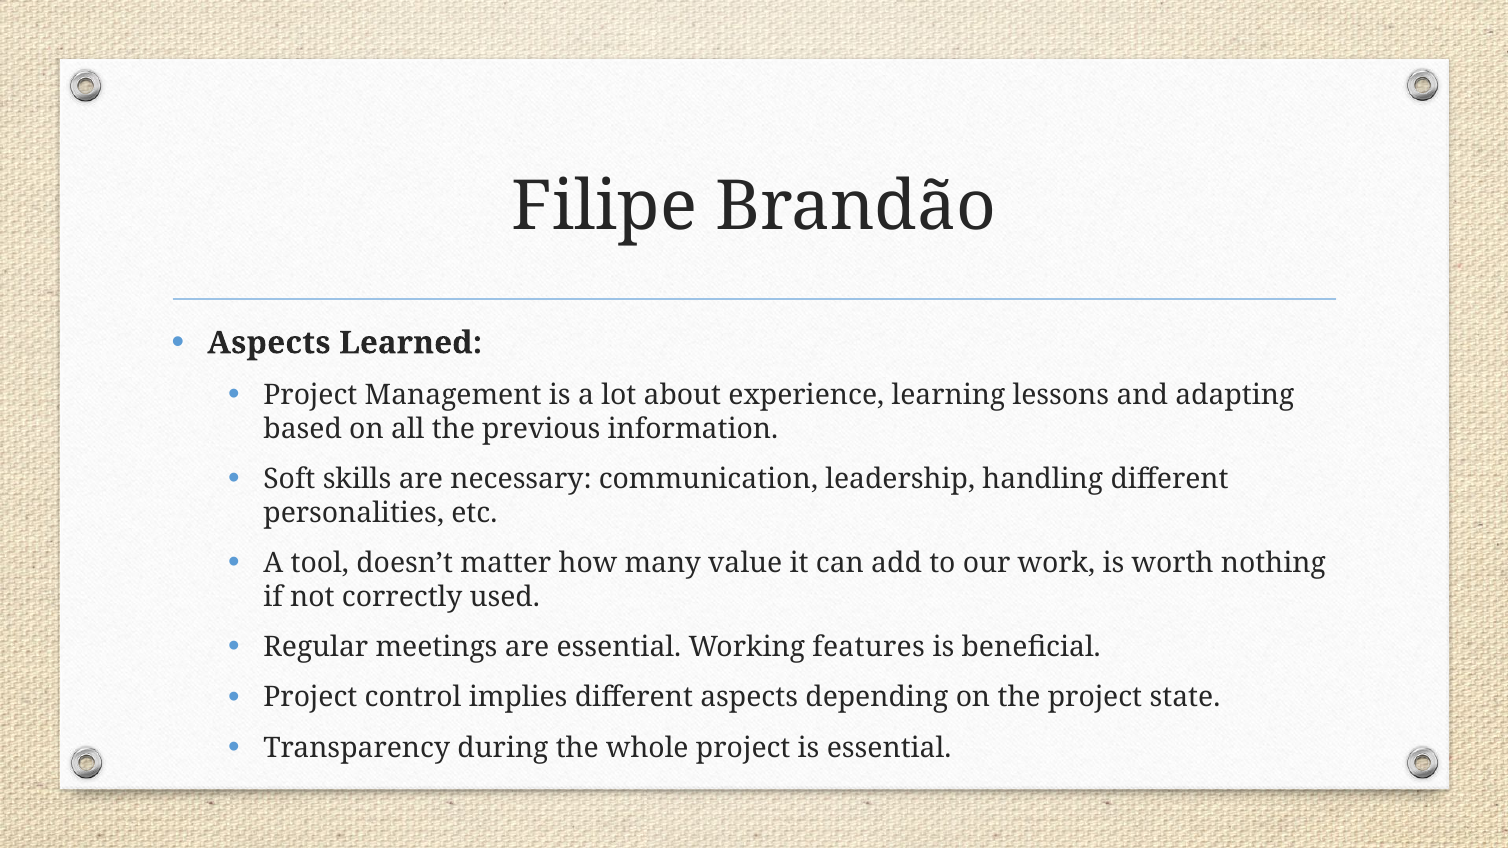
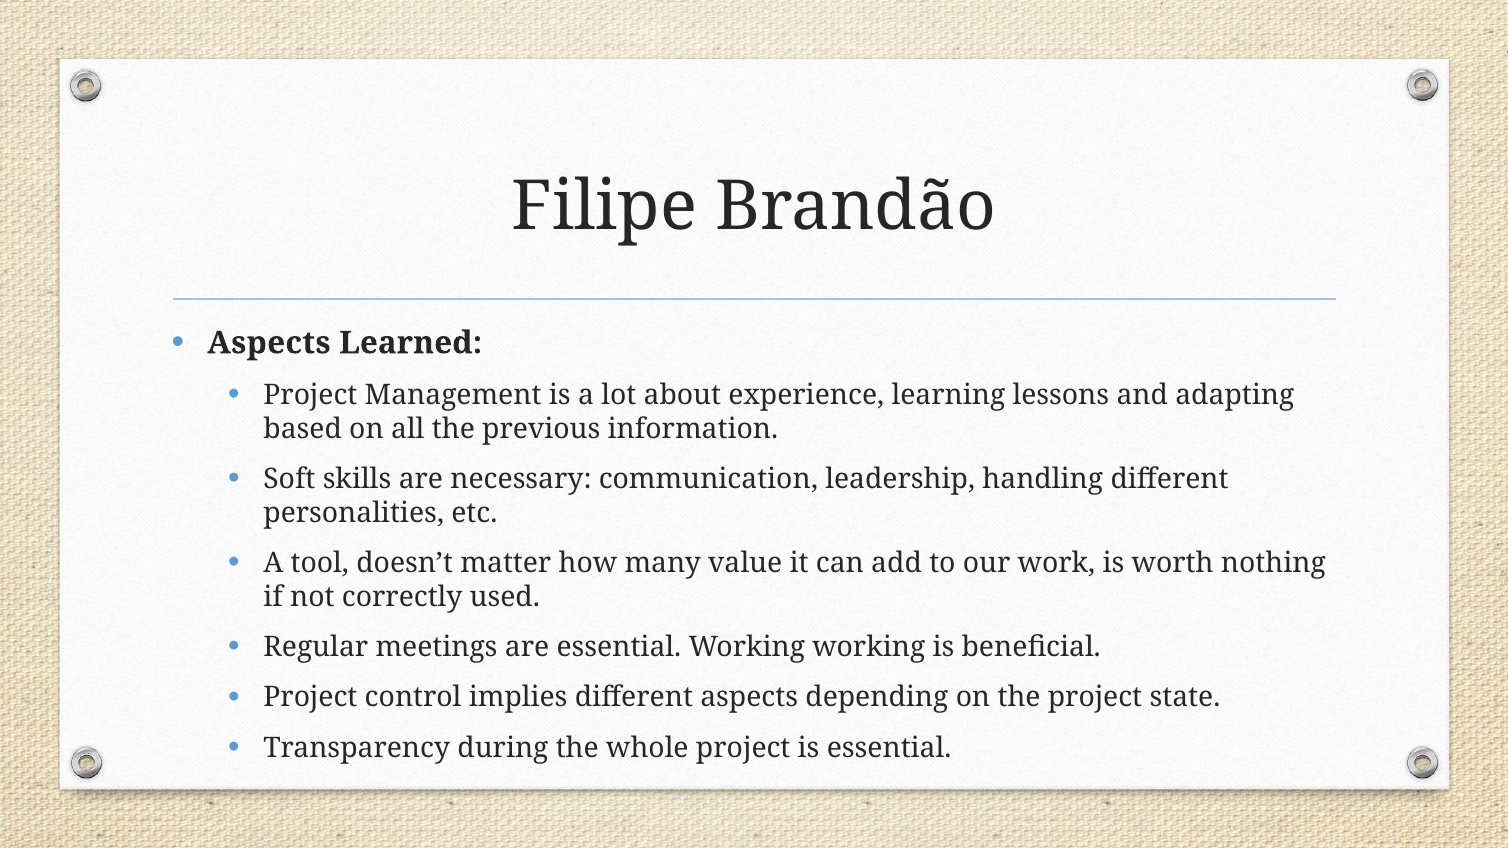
Working features: features -> working
